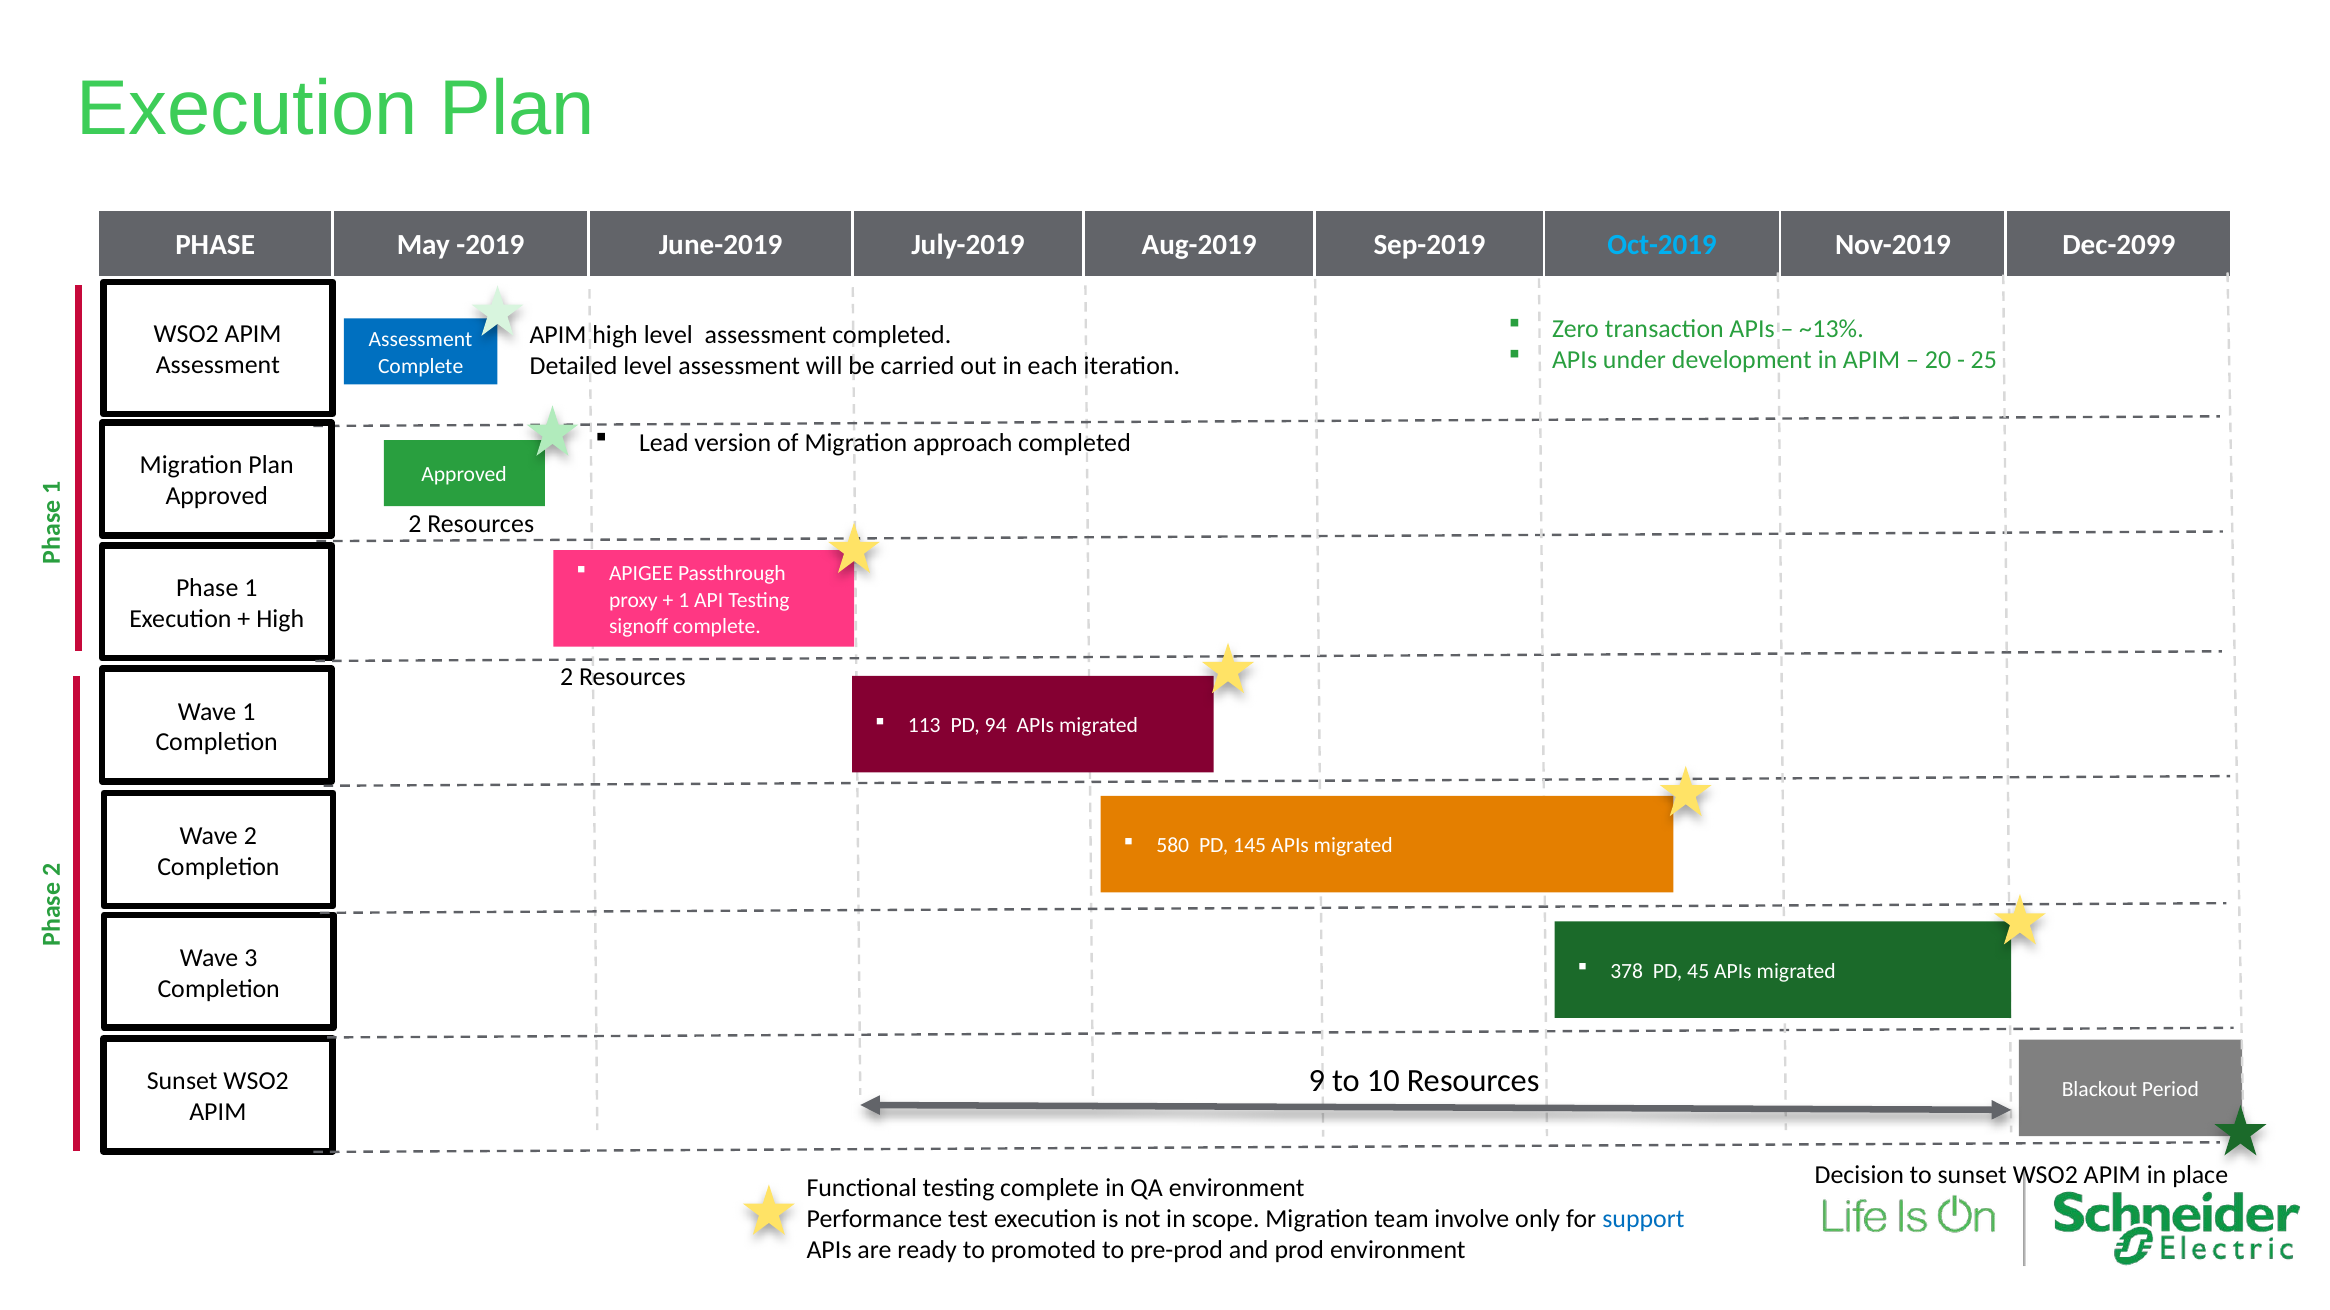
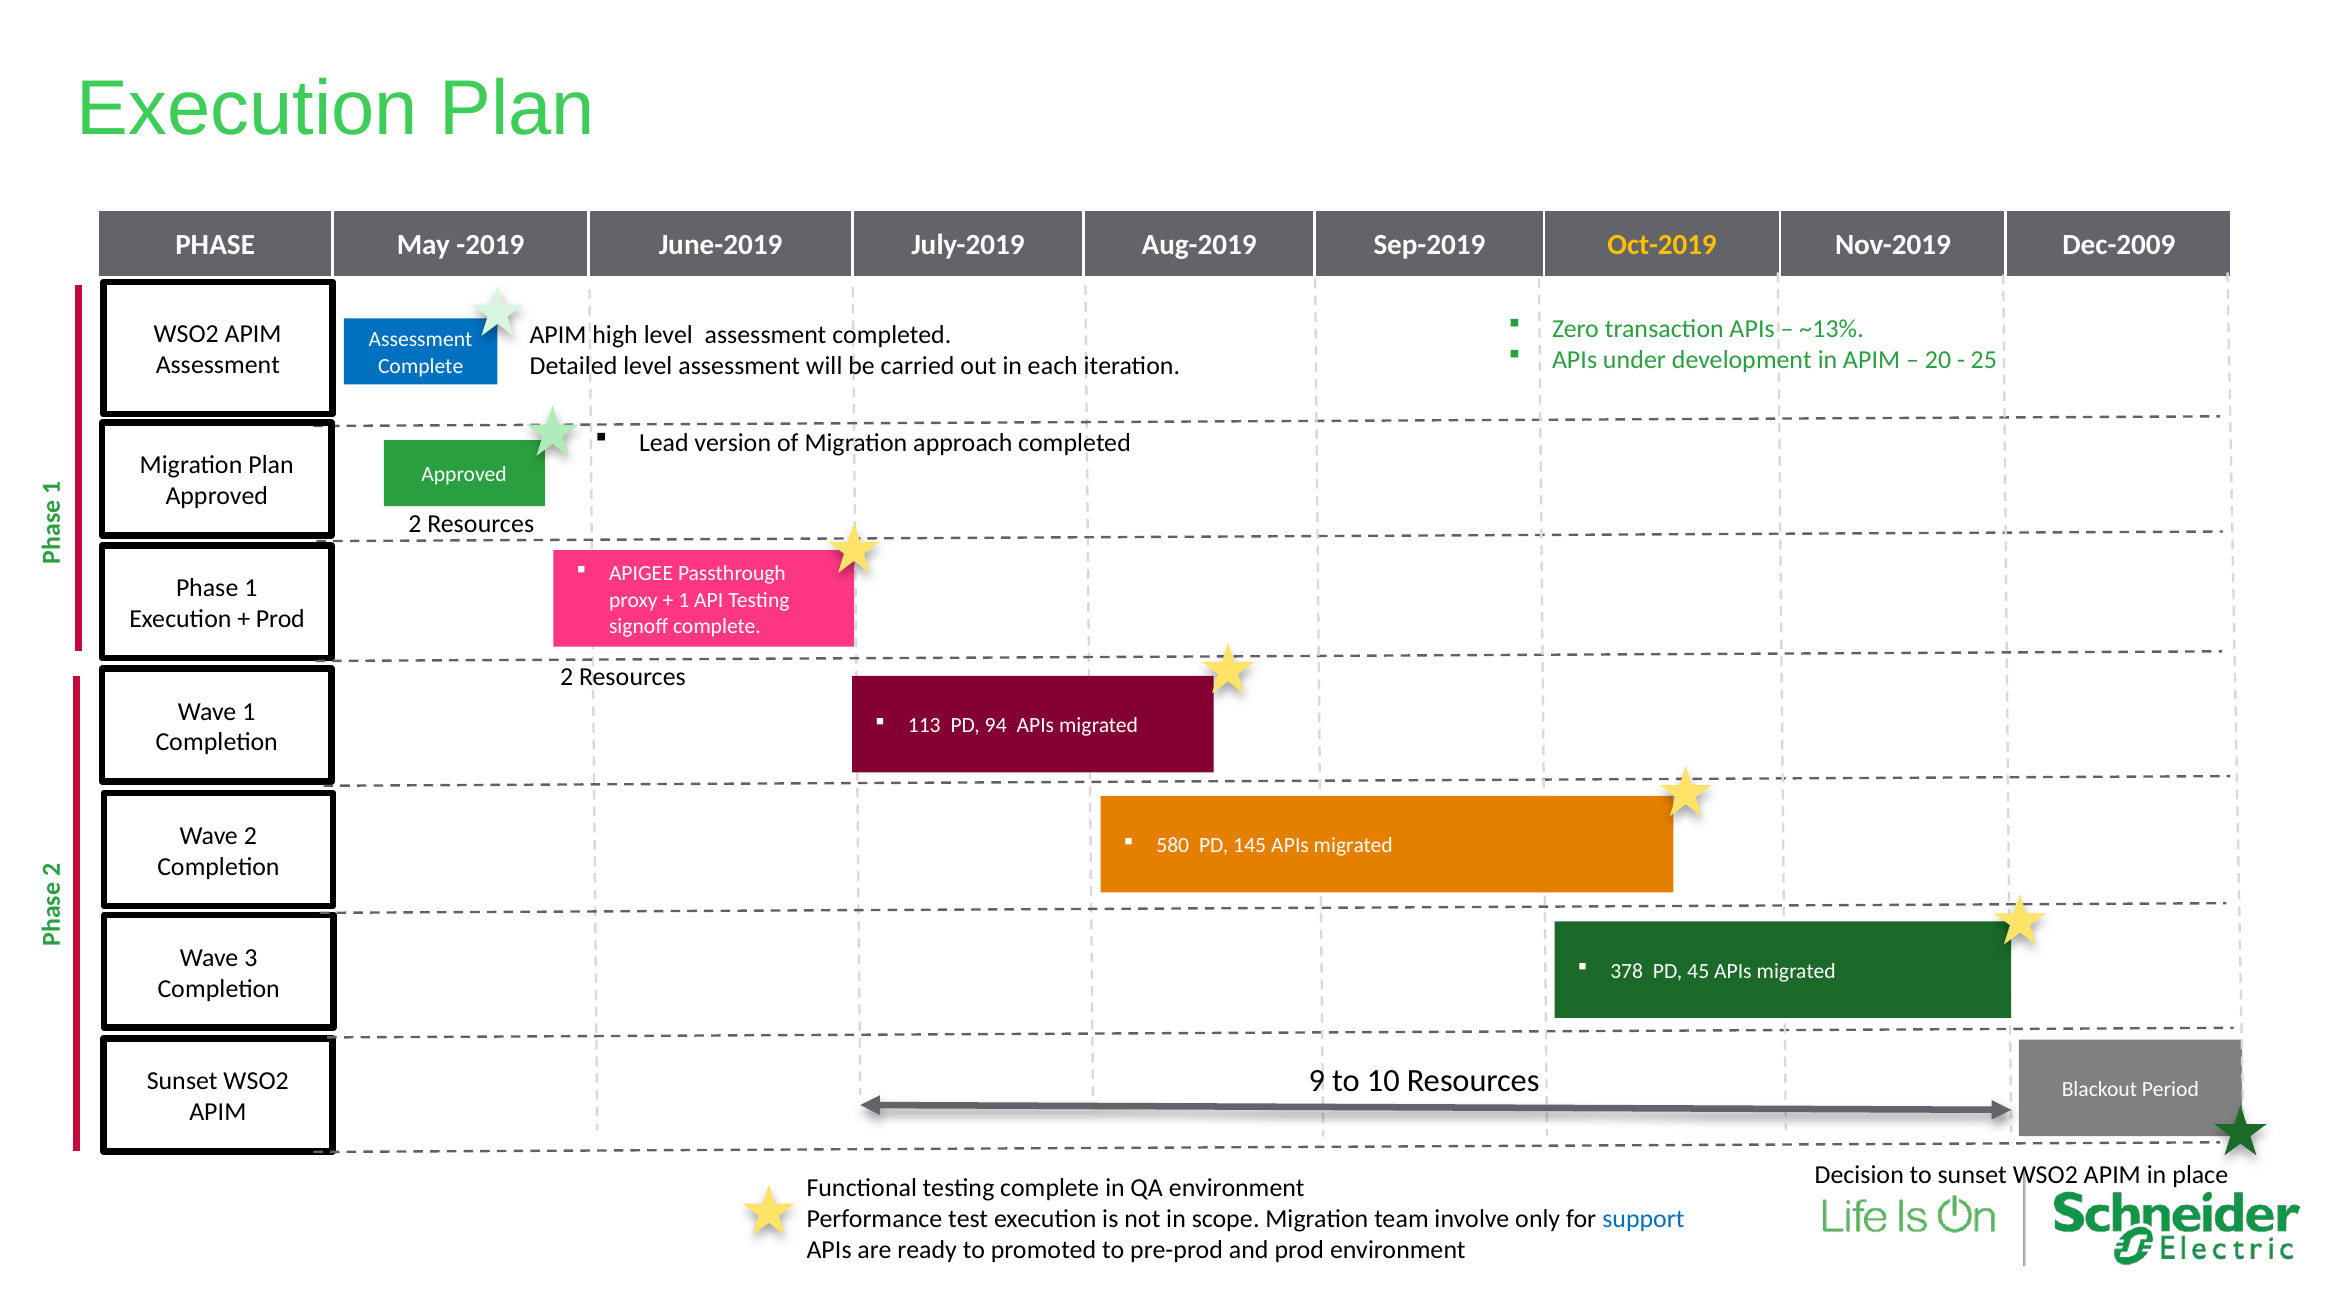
Oct-2019 colour: light blue -> yellow
Dec-2099: Dec-2099 -> Dec-2009
High at (280, 619): High -> Prod
